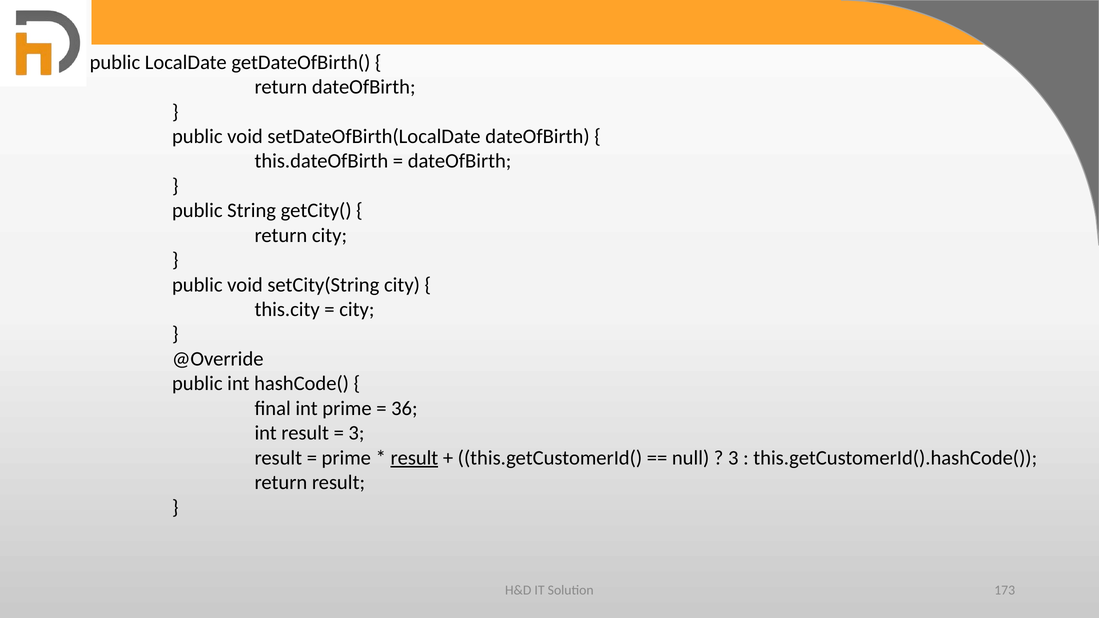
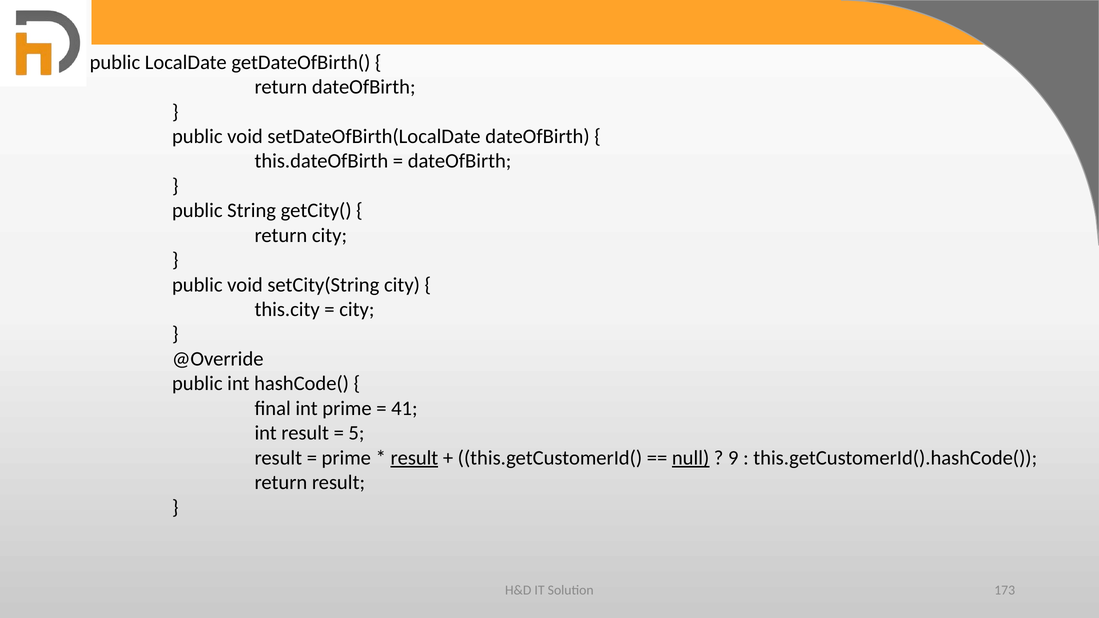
36: 36 -> 41
3 at (356, 433): 3 -> 5
null underline: none -> present
3 at (733, 458): 3 -> 9
